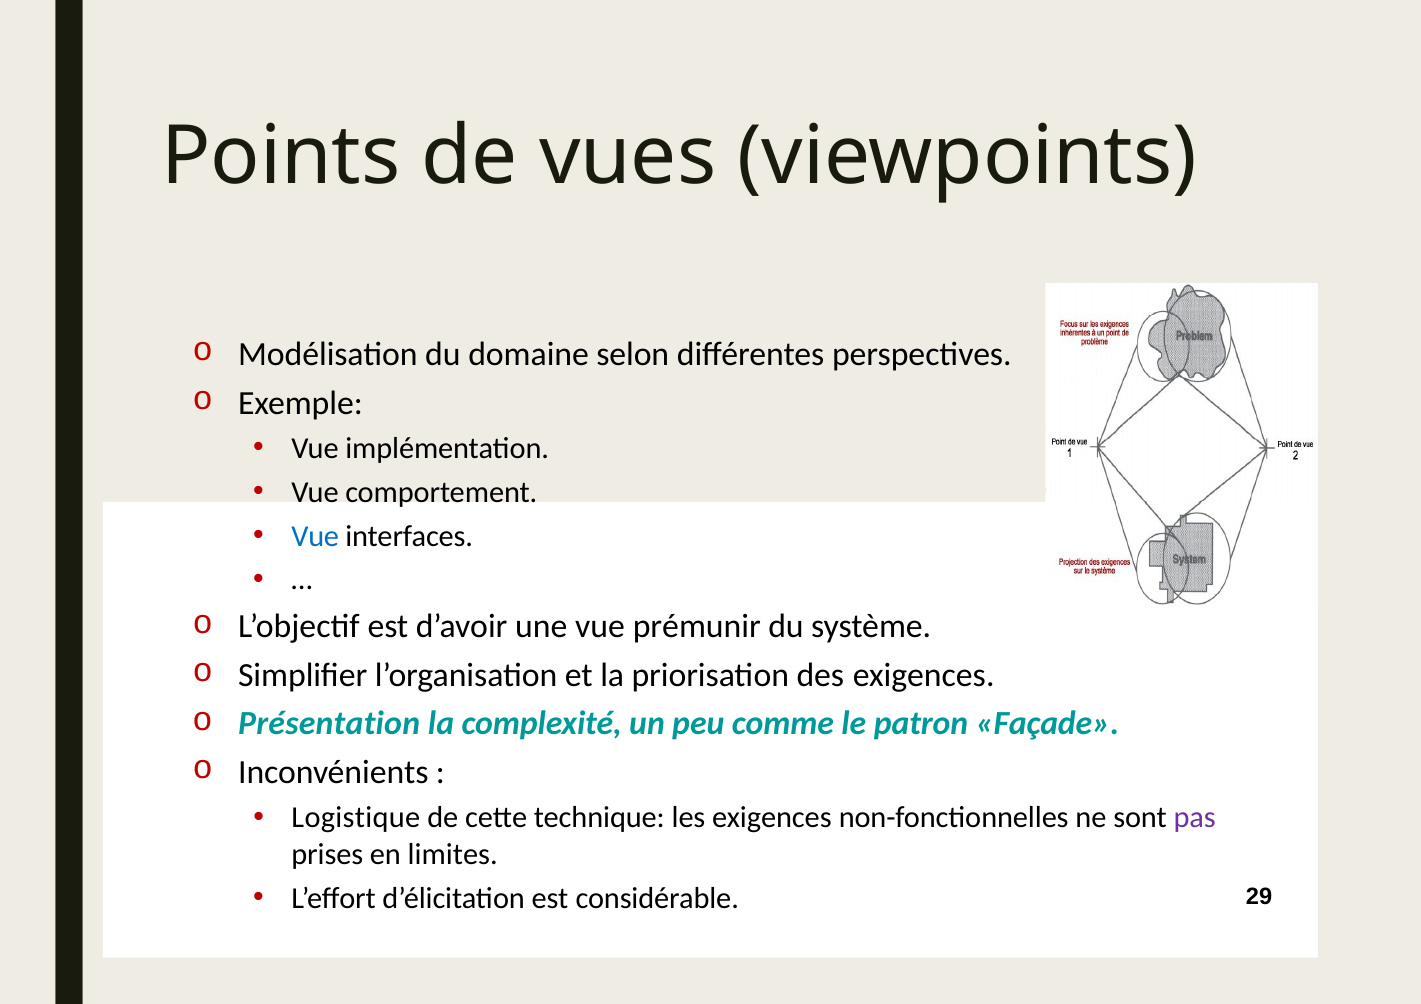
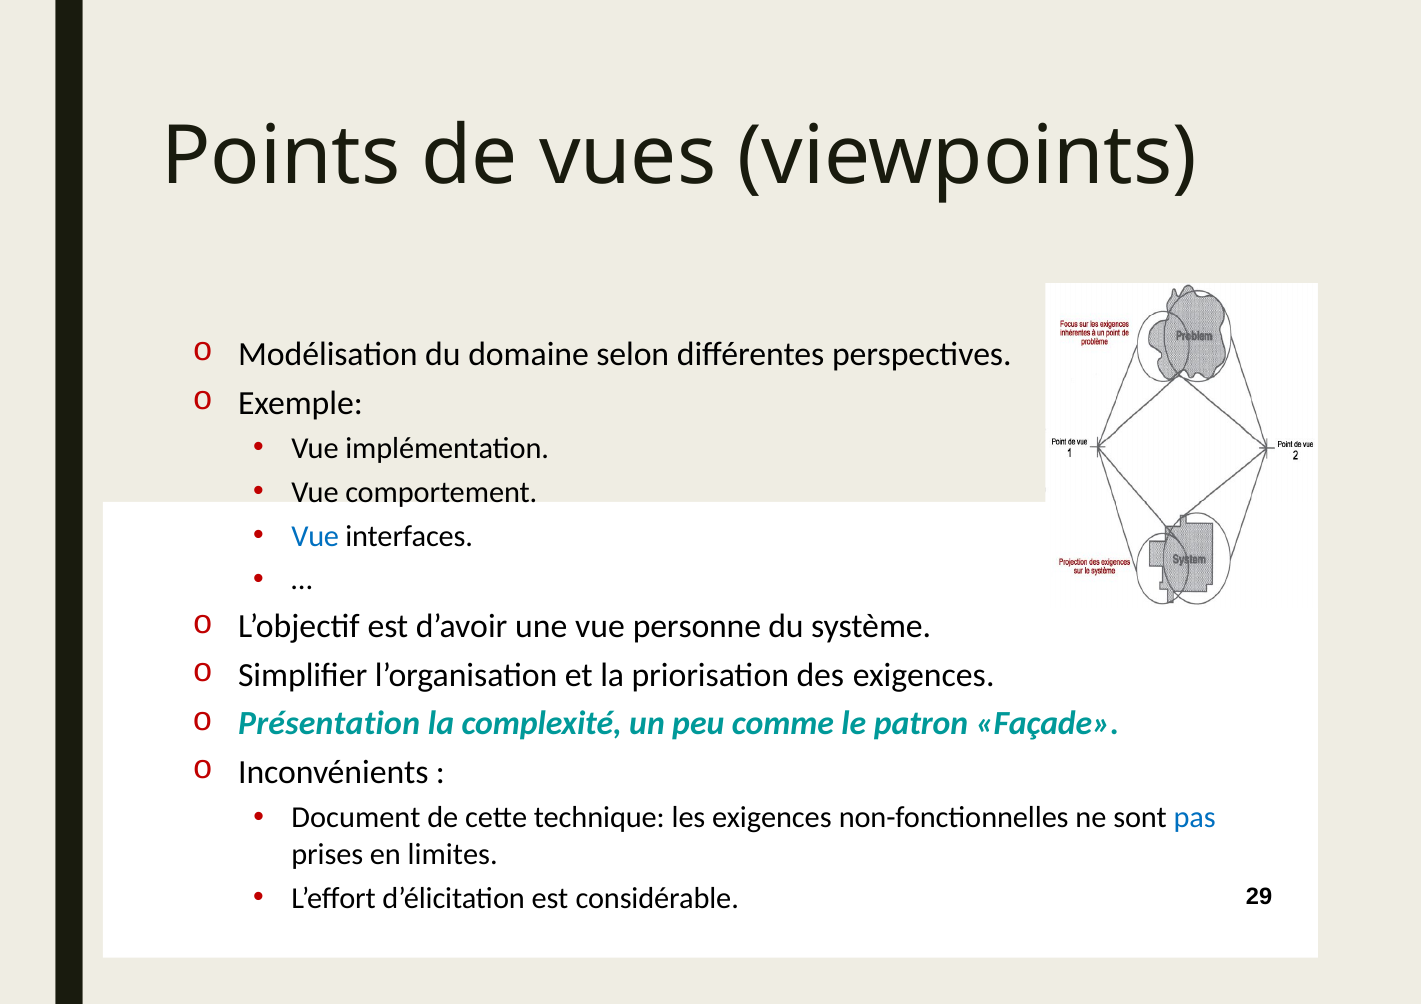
prémunir: prémunir -> personne
Logistique: Logistique -> Document
pas colour: purple -> blue
